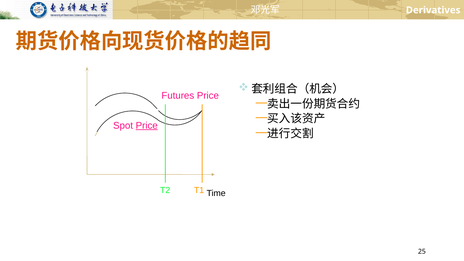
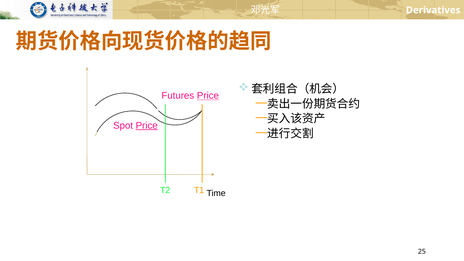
Price at (208, 96) underline: none -> present
